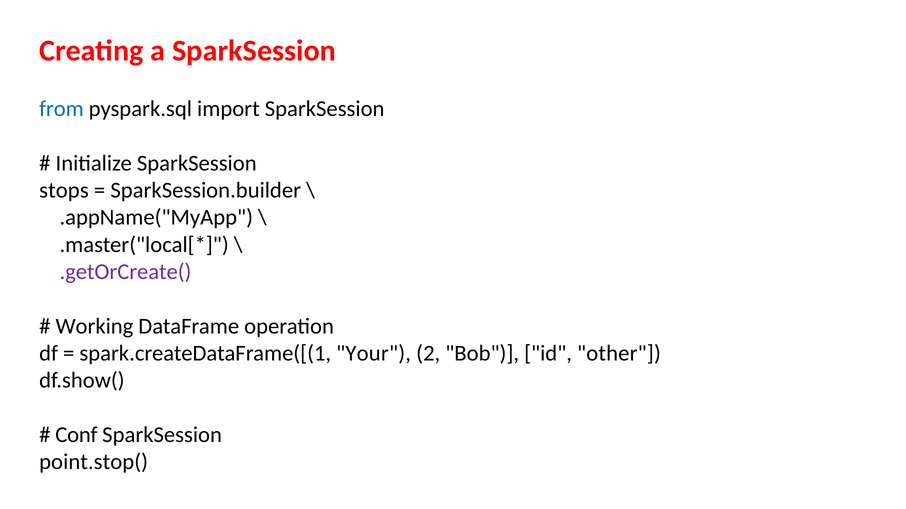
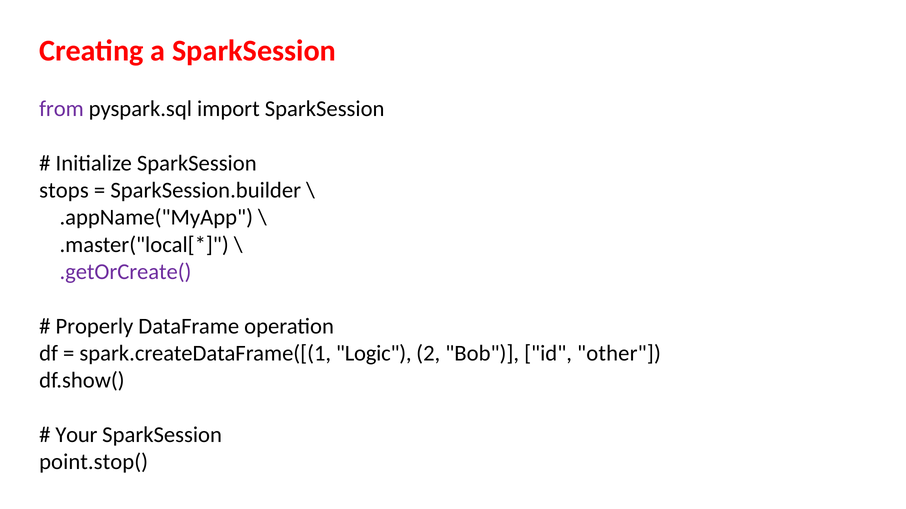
from colour: blue -> purple
Working: Working -> Properly
Your: Your -> Logic
Conf: Conf -> Your
